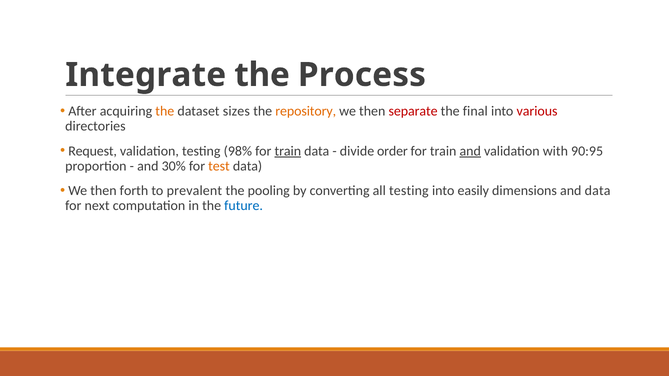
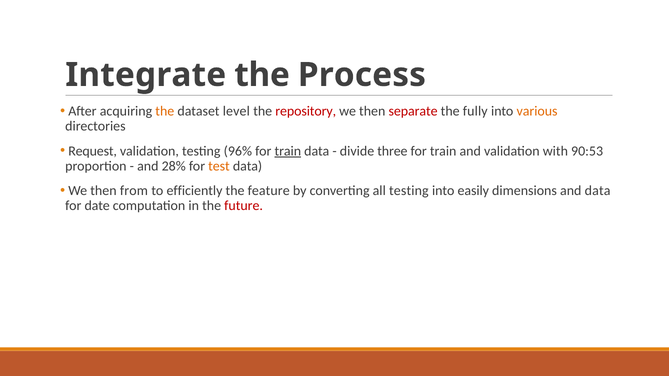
sizes: sizes -> level
repository colour: orange -> red
final: final -> fully
various colour: red -> orange
98%: 98% -> 96%
order: order -> three
and at (470, 151) underline: present -> none
90:95: 90:95 -> 90:53
30%: 30% -> 28%
forth: forth -> from
prevalent: prevalent -> efficiently
pooling: pooling -> feature
next: next -> date
future colour: blue -> red
